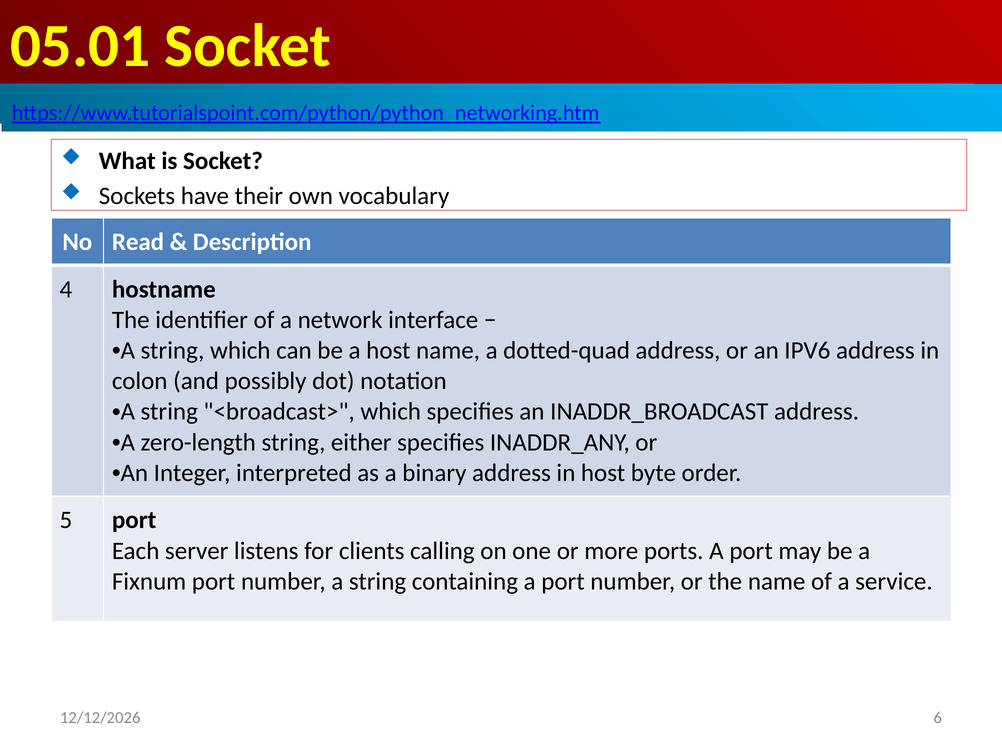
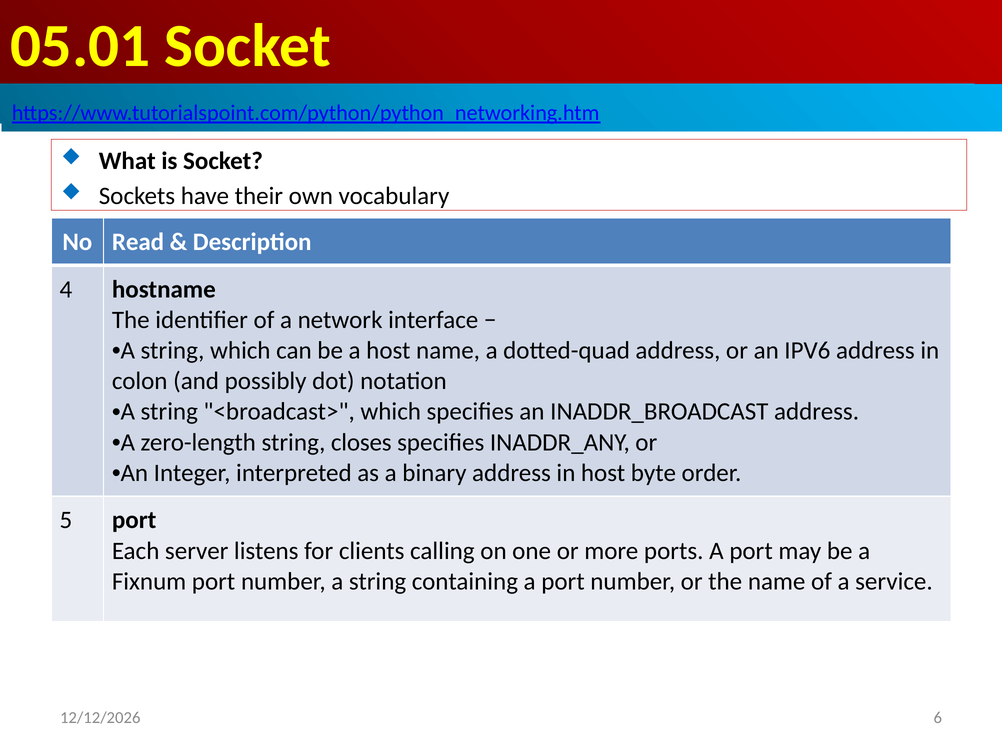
either: either -> closes
